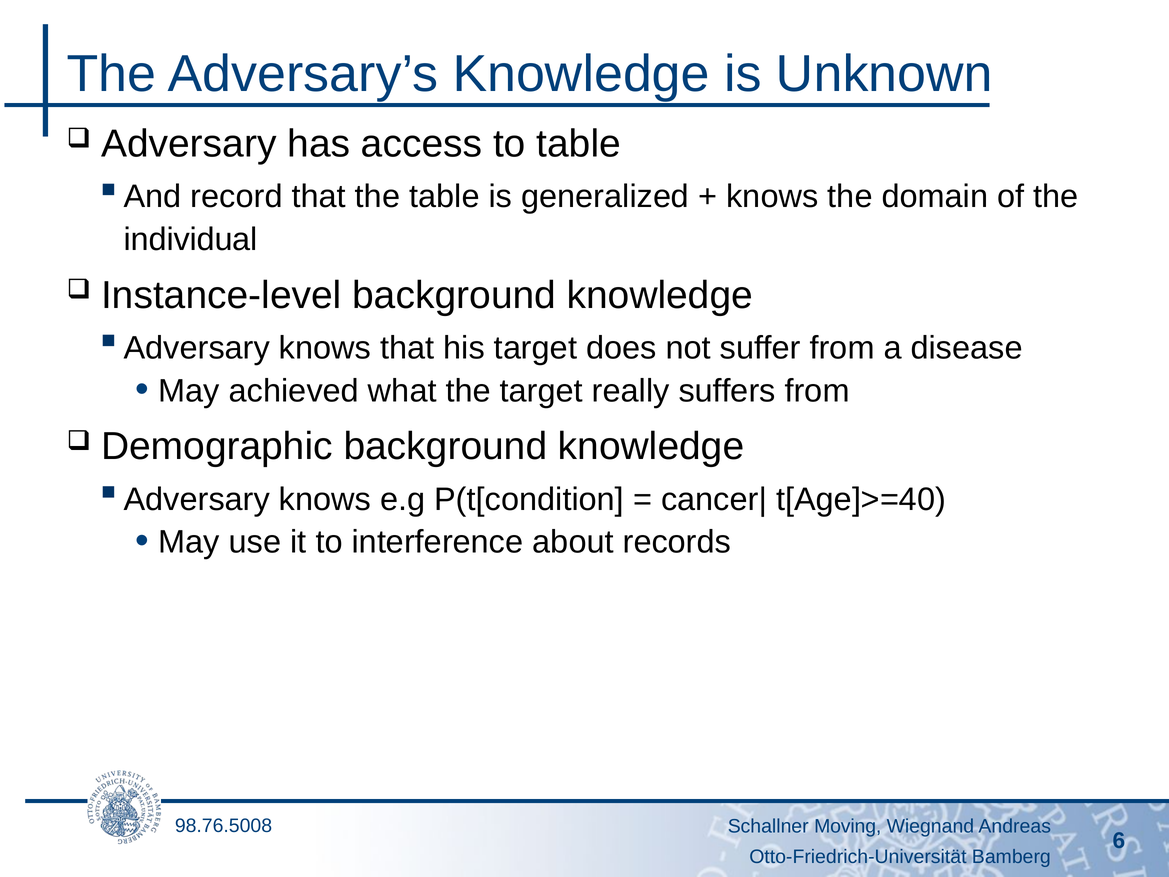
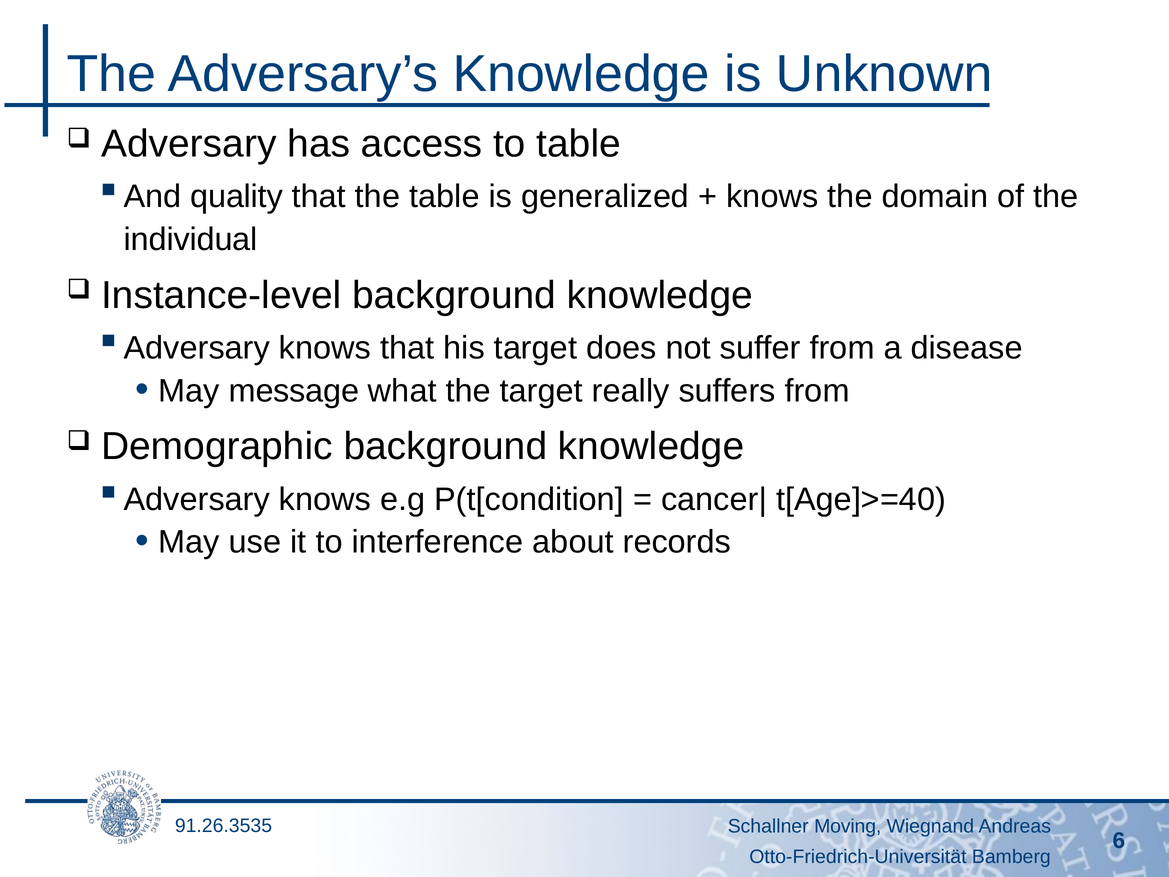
record: record -> quality
achieved: achieved -> message
98.76.5008: 98.76.5008 -> 91.26.3535
